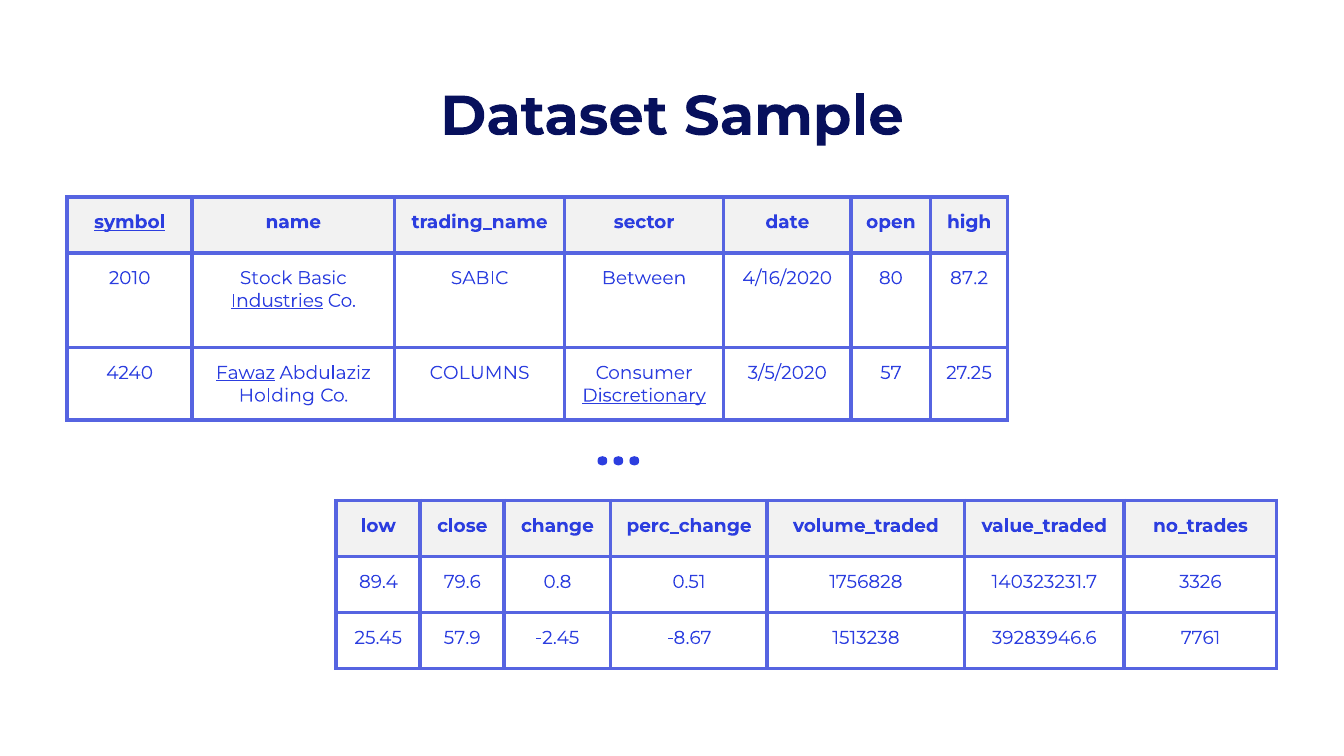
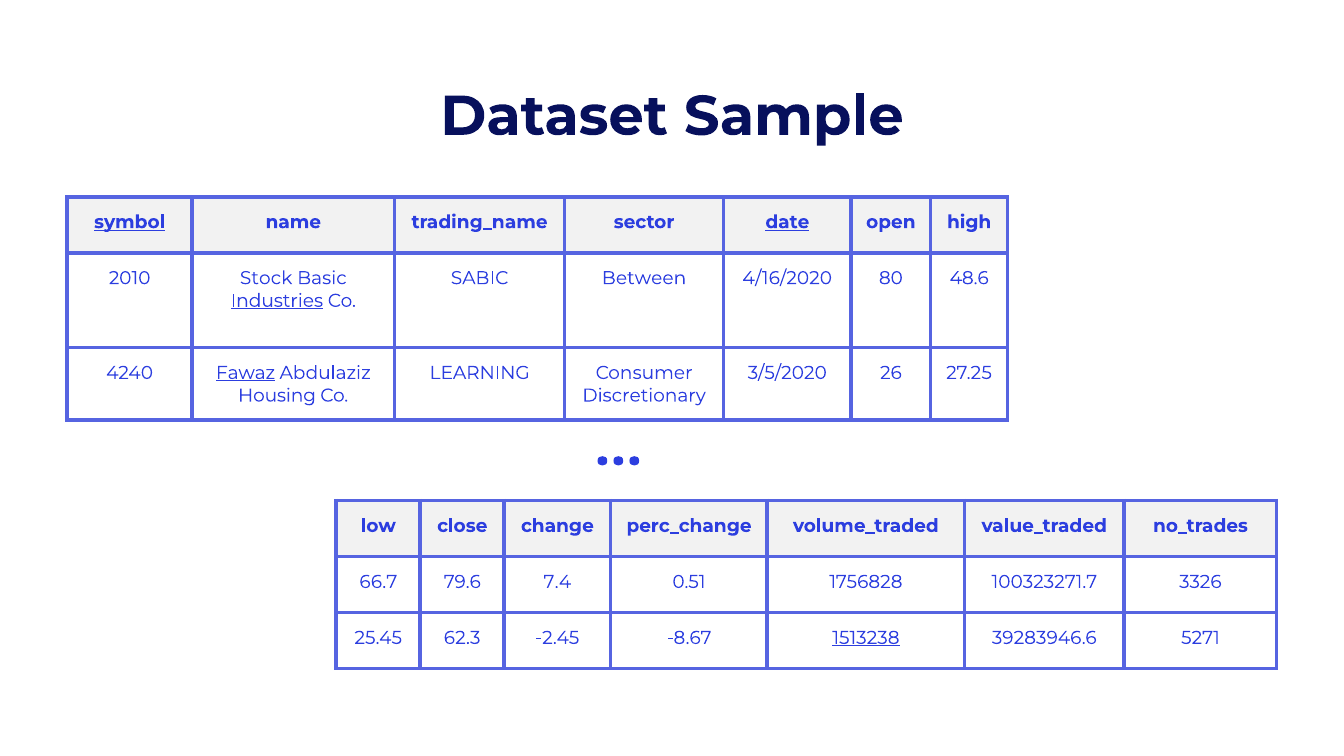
date underline: none -> present
87.2: 87.2 -> 48.6
COLUMNS: COLUMNS -> LEARNING
57: 57 -> 26
Holding: Holding -> Housing
Discretionary underline: present -> none
89.4: 89.4 -> 66.7
0.8: 0.8 -> 7.4
140323231.7: 140323231.7 -> 100323271.7
57.9: 57.9 -> 62.3
1513238 underline: none -> present
7761: 7761 -> 5271
